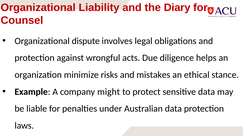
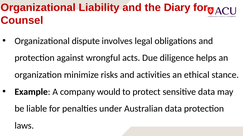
mistakes: mistakes -> activities
might: might -> would
